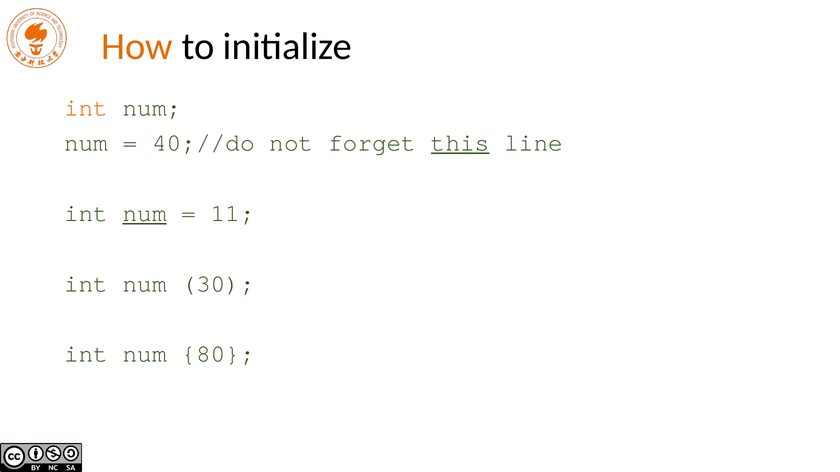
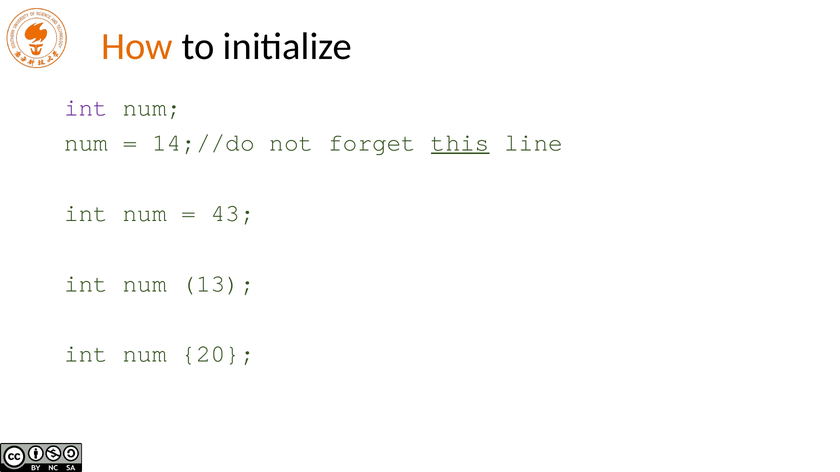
int at (86, 108) colour: orange -> purple
40;//do: 40;//do -> 14;//do
num at (145, 213) underline: present -> none
11: 11 -> 43
30: 30 -> 13
80: 80 -> 20
